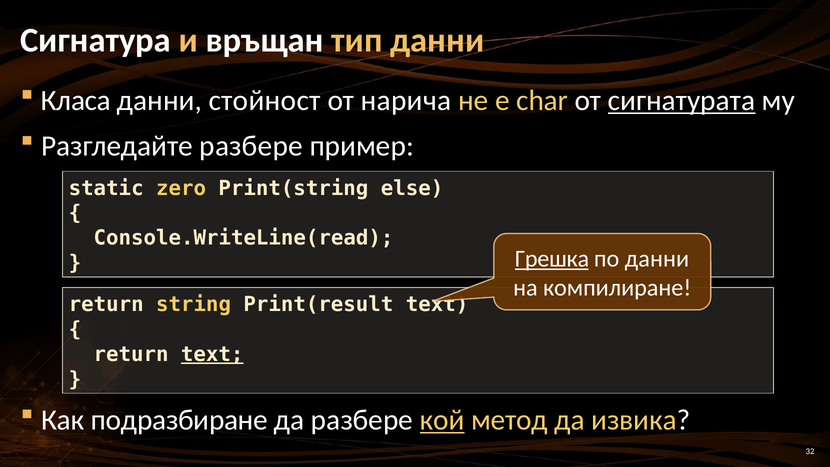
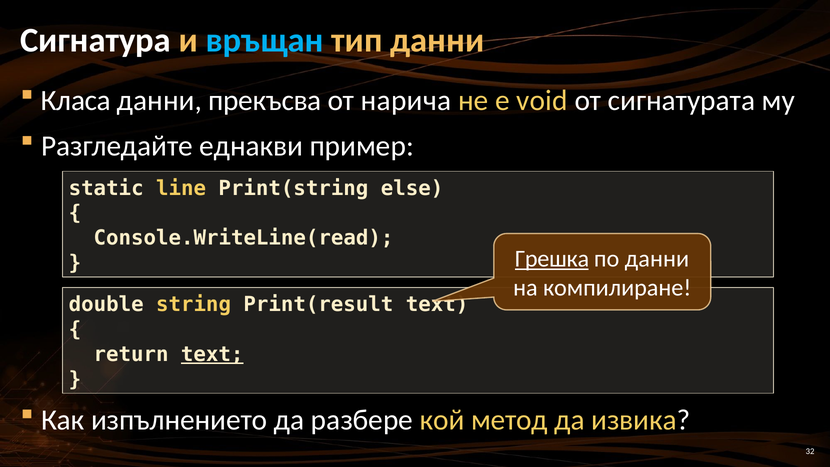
връщан colour: white -> light blue
стойност: стойност -> прекъсва
char: char -> void
сигнатурата underline: present -> none
Разгледайте разбере: разбере -> еднакви
zero: zero -> line
return at (106, 304): return -> double
подразбиране: подразбиране -> изпълнението
кой underline: present -> none
